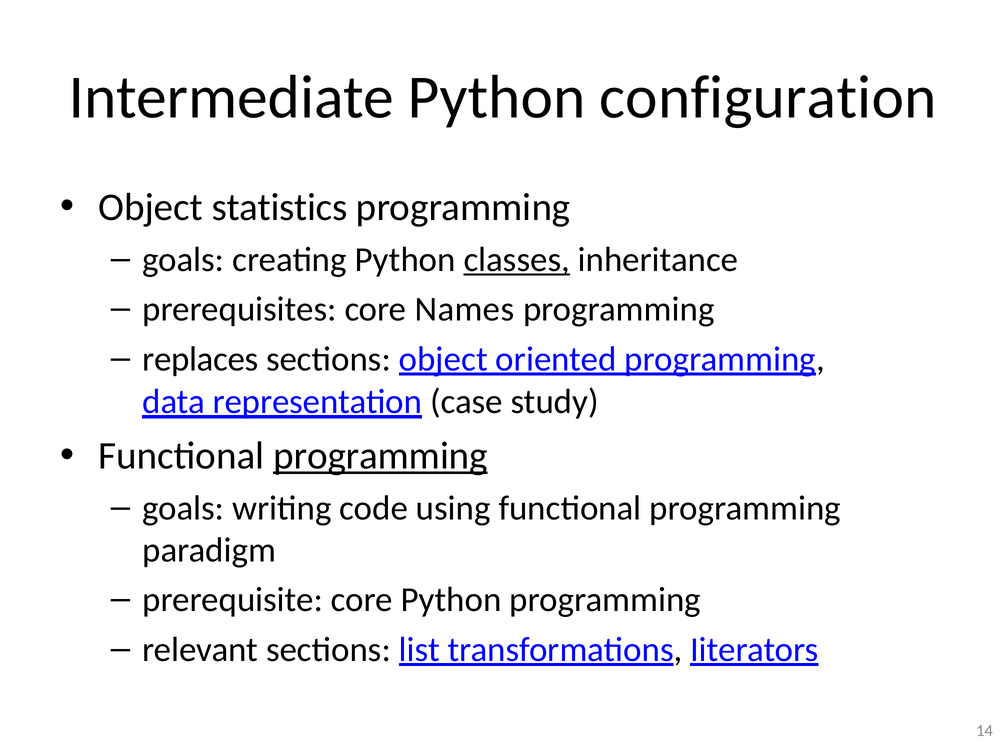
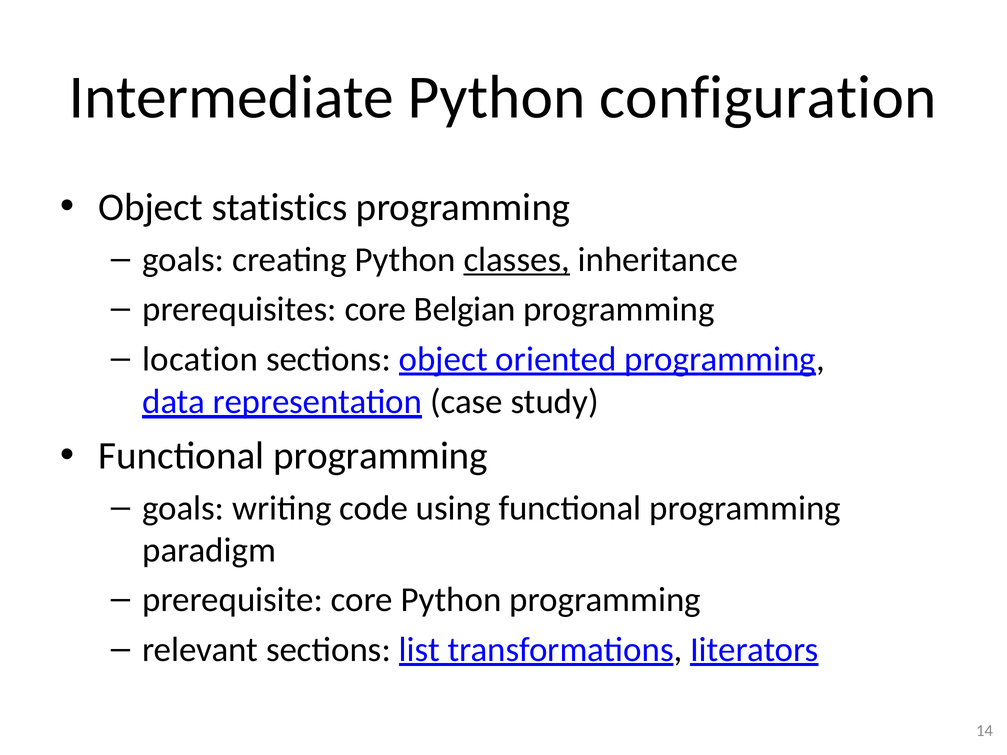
Names: Names -> Belgian
replaces: replaces -> location
programming at (380, 456) underline: present -> none
